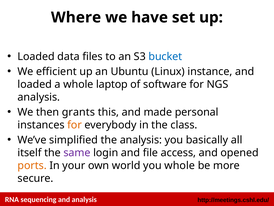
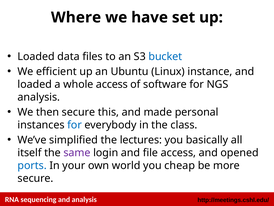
whole laptop: laptop -> access
then grants: grants -> secure
for at (75, 125) colour: orange -> blue
the analysis: analysis -> lectures
ports colour: orange -> blue
you whole: whole -> cheap
